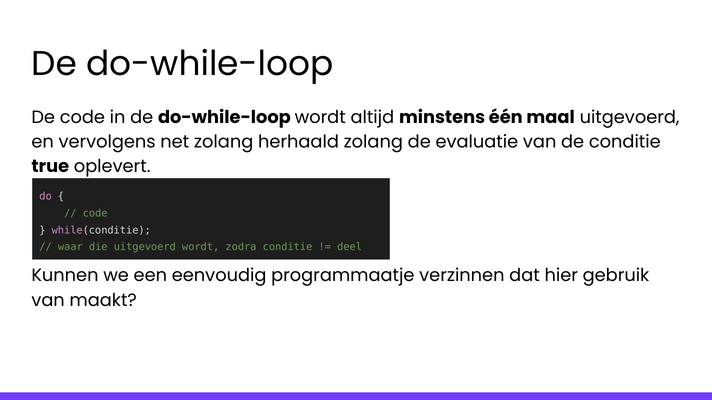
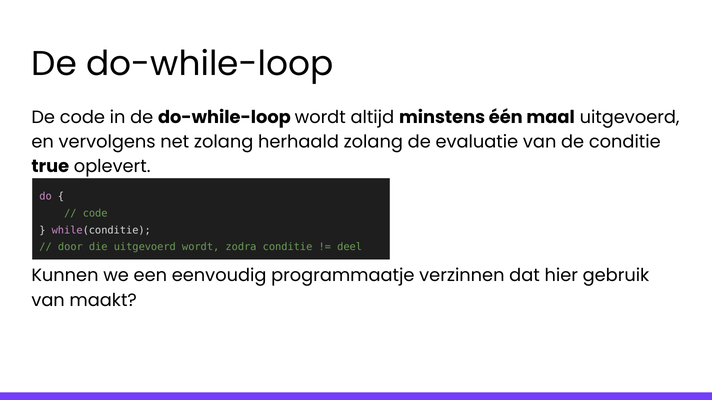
waar: waar -> door
